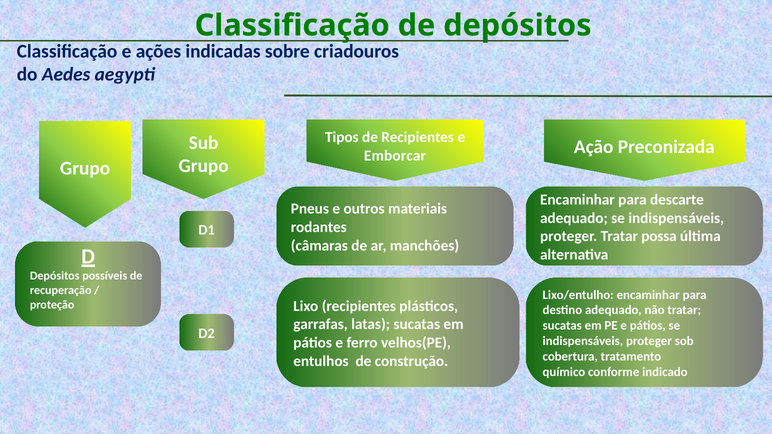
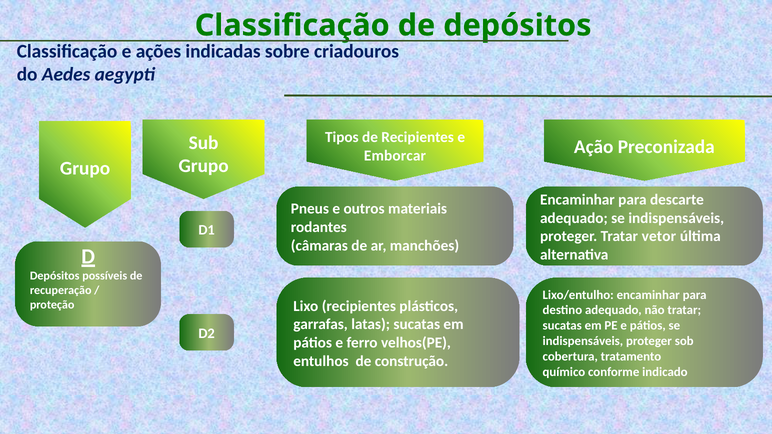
possa: possa -> vetor
